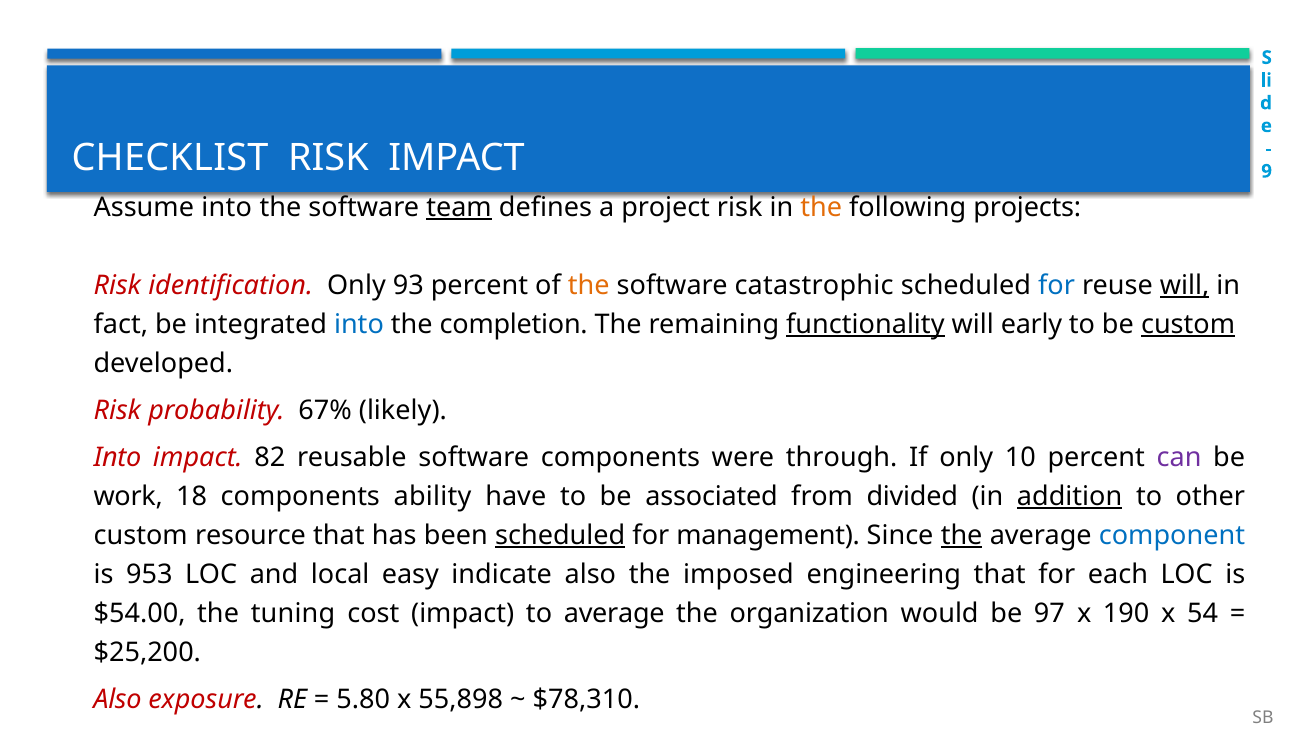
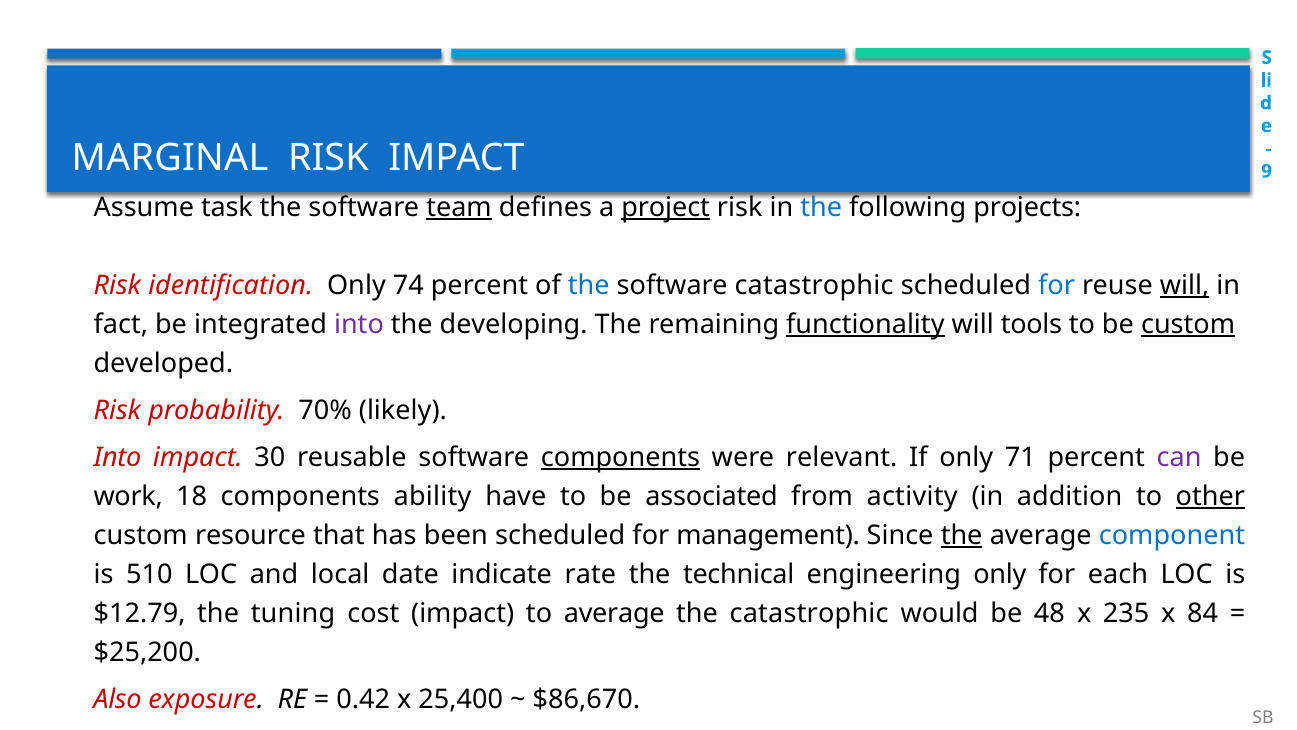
CHECKLIST: CHECKLIST -> MARGINAL
Assume into: into -> task
project underline: none -> present
the at (821, 207) colour: orange -> blue
93: 93 -> 74
the at (589, 285) colour: orange -> blue
into at (359, 324) colour: blue -> purple
completion: completion -> developing
early: early -> tools
67%: 67% -> 70%
82: 82 -> 30
components at (621, 457) underline: none -> present
through: through -> relevant
10: 10 -> 71
divided: divided -> activity
addition underline: present -> none
other underline: none -> present
scheduled at (560, 535) underline: present -> none
953: 953 -> 510
easy: easy -> date
indicate also: also -> rate
imposed: imposed -> technical
engineering that: that -> only
$54.00: $54.00 -> $12.79
the organization: organization -> catastrophic
97: 97 -> 48
190: 190 -> 235
54: 54 -> 84
5.80: 5.80 -> 0.42
55,898: 55,898 -> 25,400
$78,310: $78,310 -> $86,670
